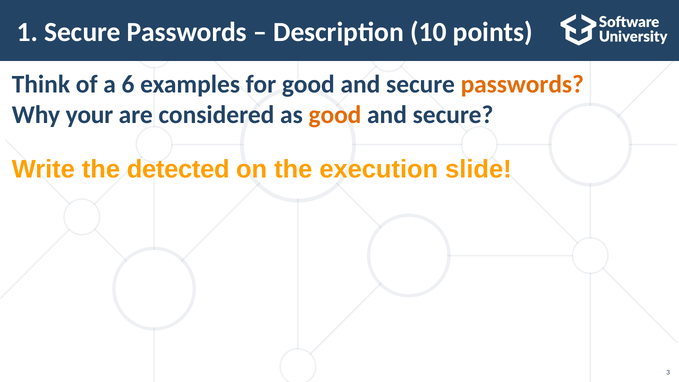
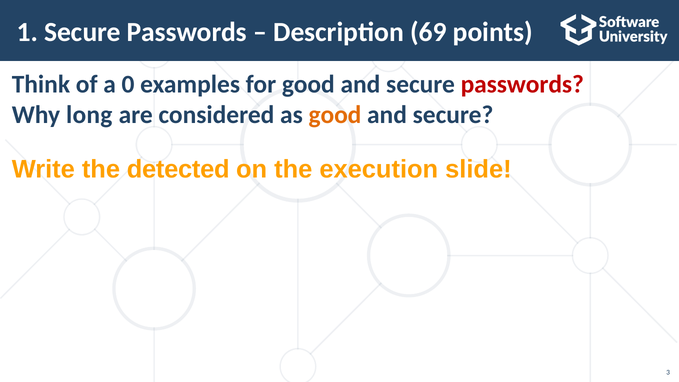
10: 10 -> 69
6: 6 -> 0
passwords at (522, 84) colour: orange -> red
your: your -> long
